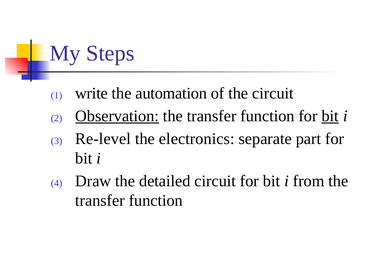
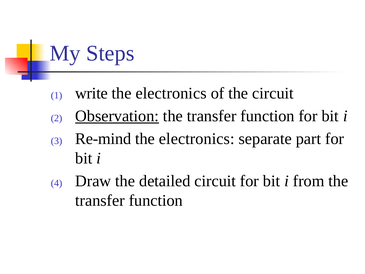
automation at (171, 93): automation -> electronics
bit at (330, 116) underline: present -> none
Re-level: Re-level -> Re-mind
